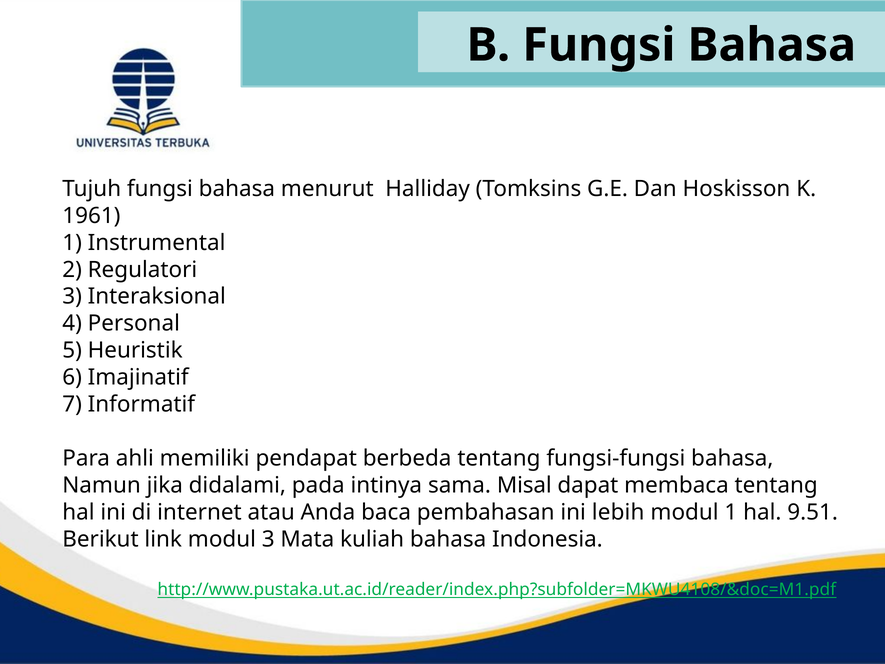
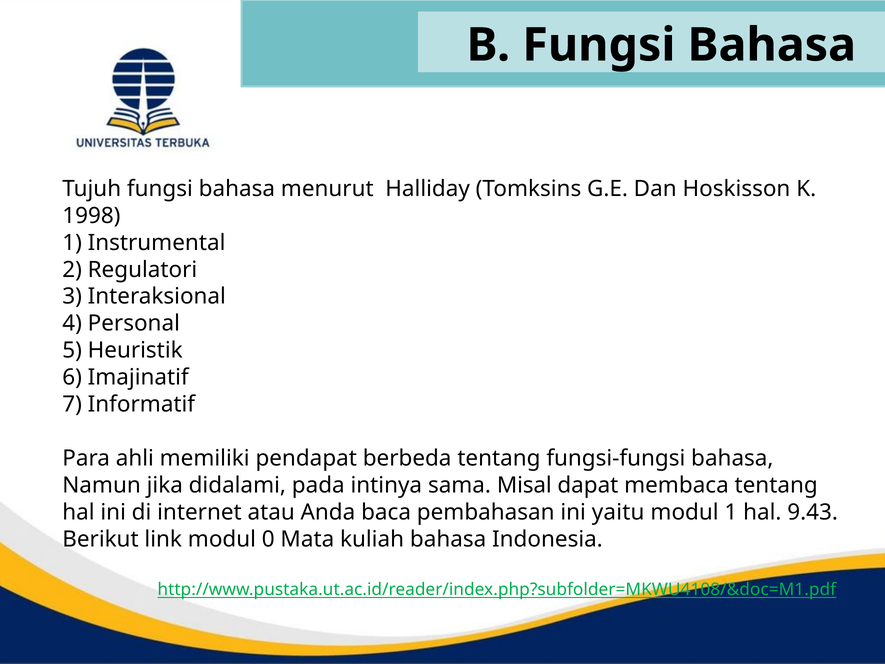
1961: 1961 -> 1998
lebih: lebih -> yaitu
9.51: 9.51 -> 9.43
modul 3: 3 -> 0
